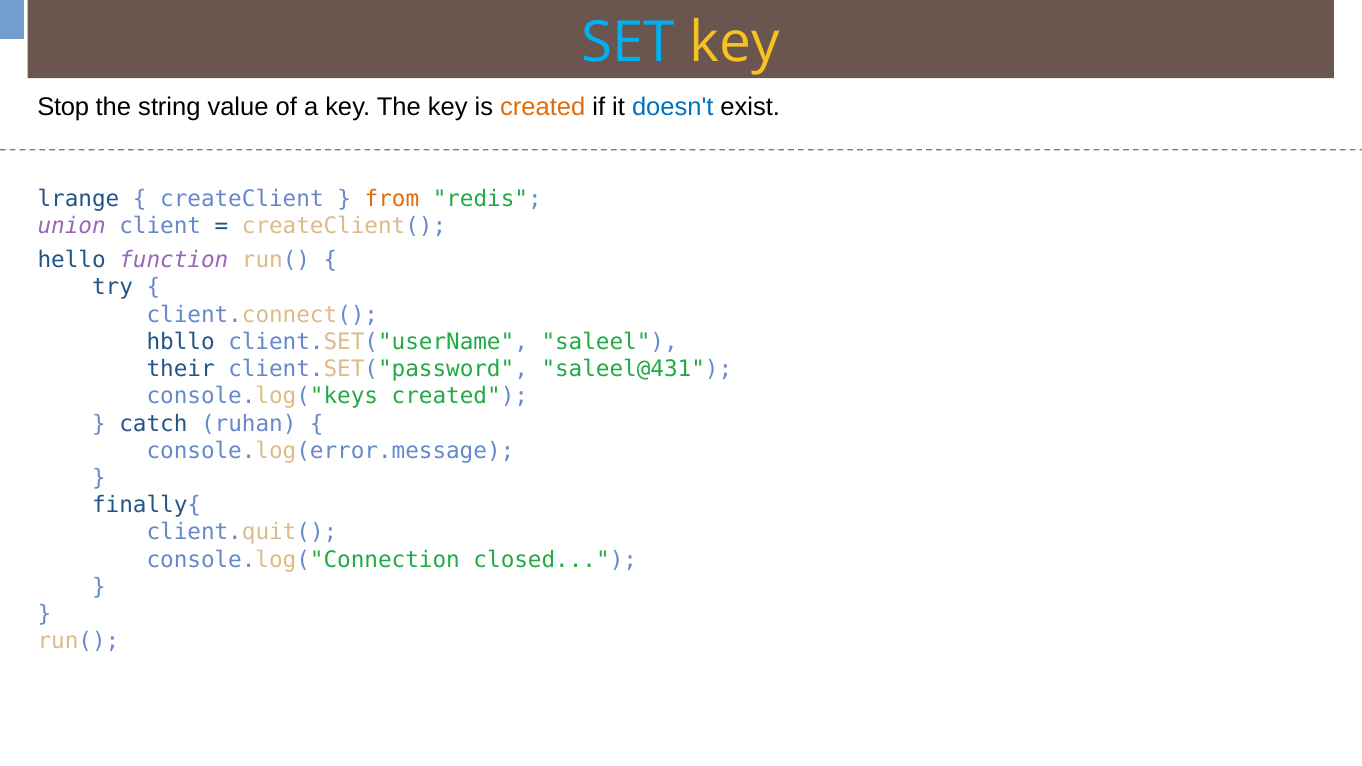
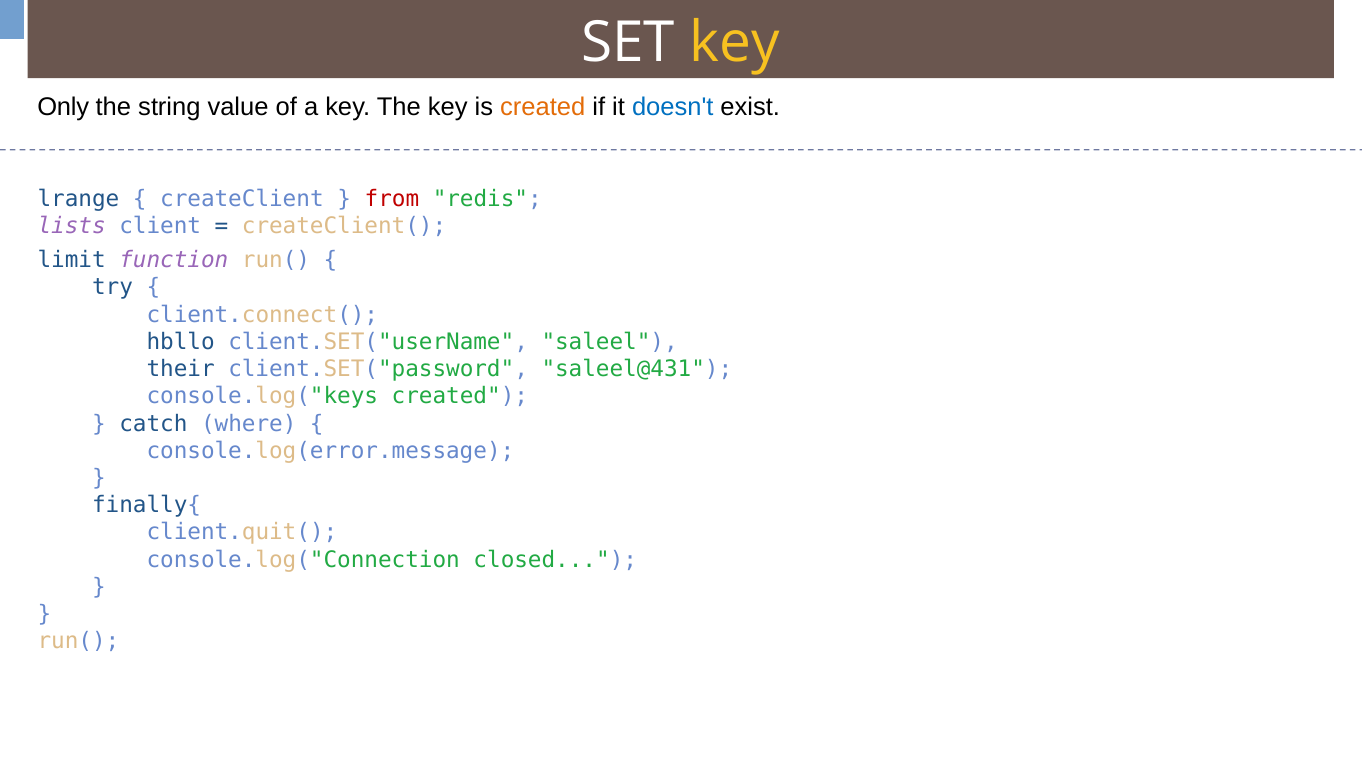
SET colour: light blue -> white
Stop: Stop -> Only
from colour: orange -> red
union: union -> lists
hello: hello -> limit
ruhan: ruhan -> where
